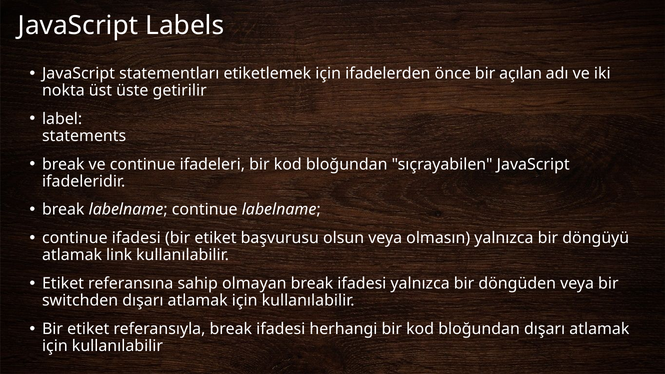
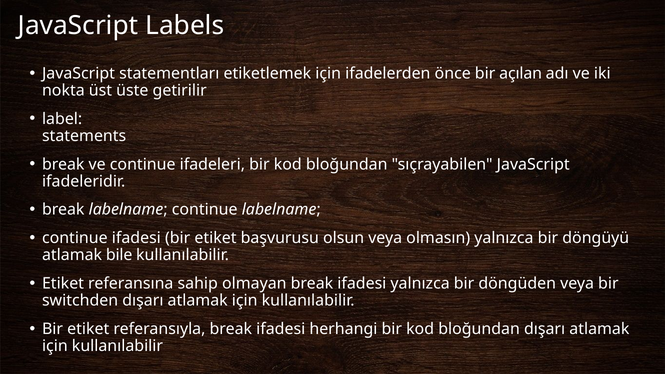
link: link -> bile
